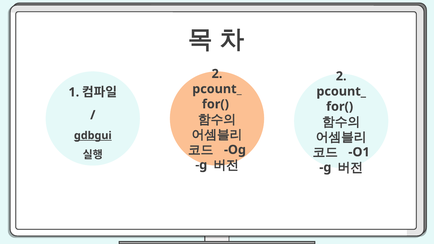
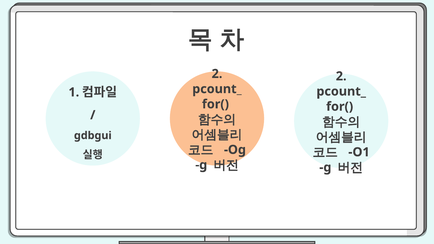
gdbgui underline: present -> none
